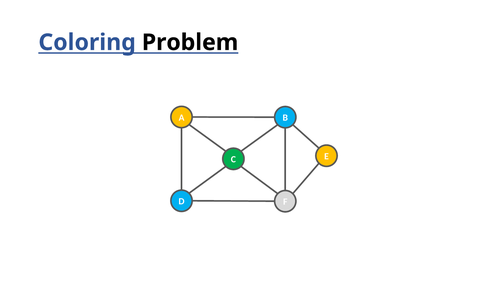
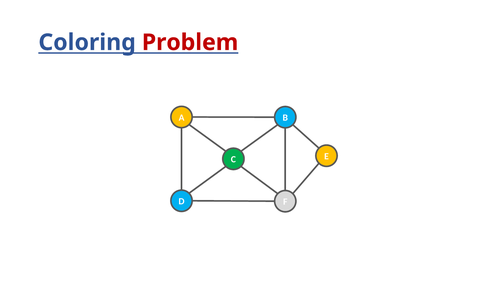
Problem colour: black -> red
